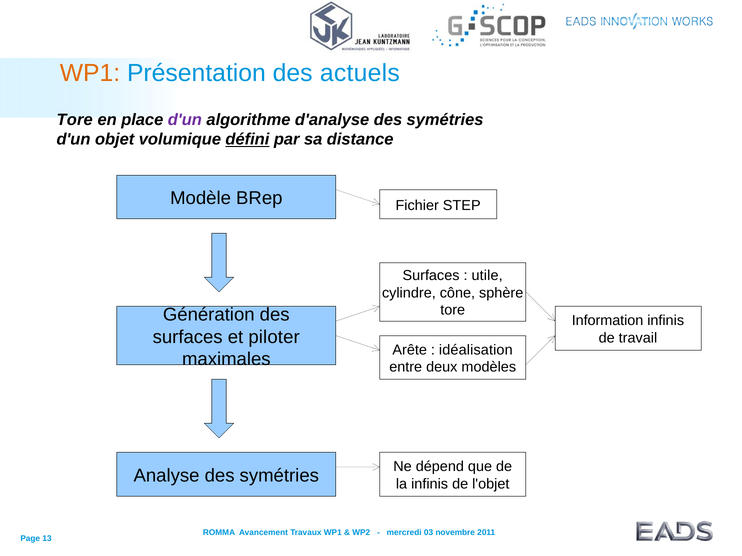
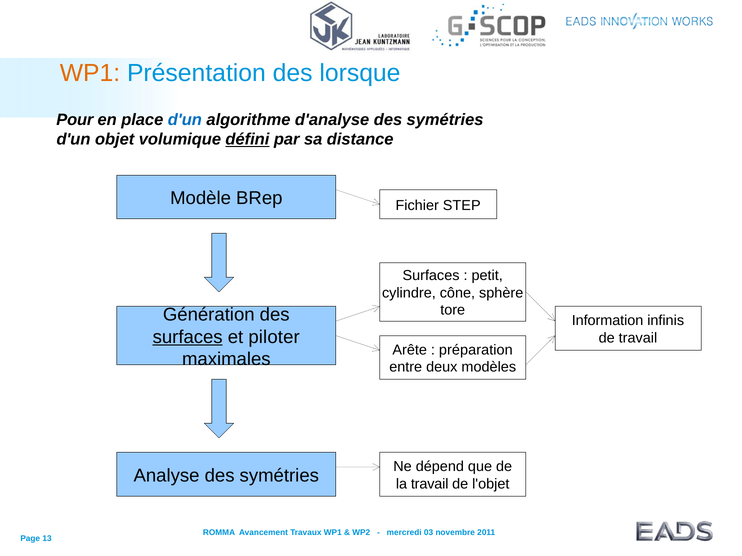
actuels: actuels -> lorsque
Tore at (75, 120): Tore -> Pour
d'un at (185, 120) colour: purple -> blue
utile: utile -> petit
surfaces at (188, 337) underline: none -> present
idéalisation: idéalisation -> préparation
la infinis: infinis -> travail
